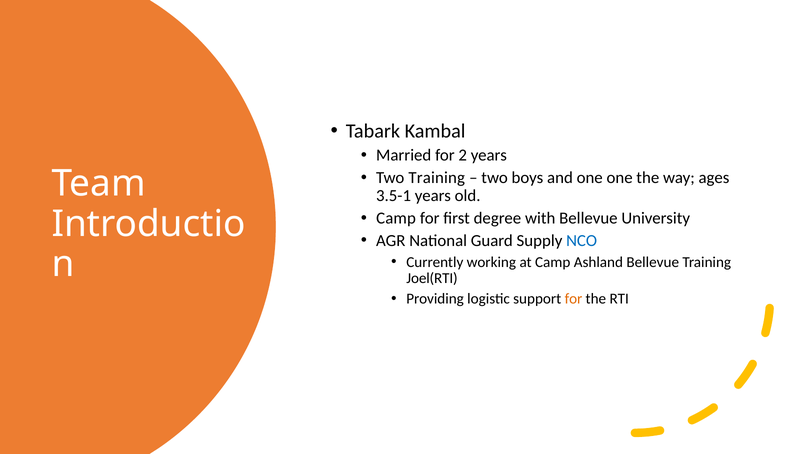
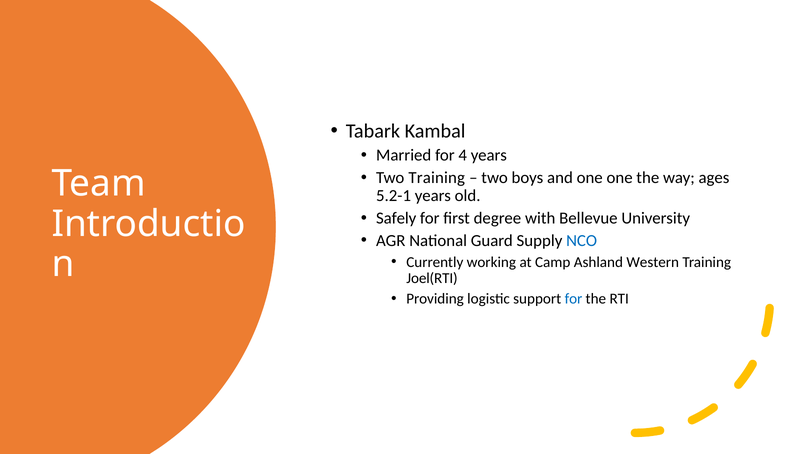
2: 2 -> 4
3.5-1: 3.5-1 -> 5.2-1
Camp at (396, 218): Camp -> Safely
Ashland Bellevue: Bellevue -> Western
for at (573, 299) colour: orange -> blue
